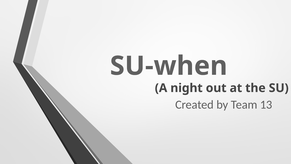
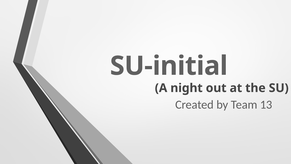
SU-when: SU-when -> SU-initial
